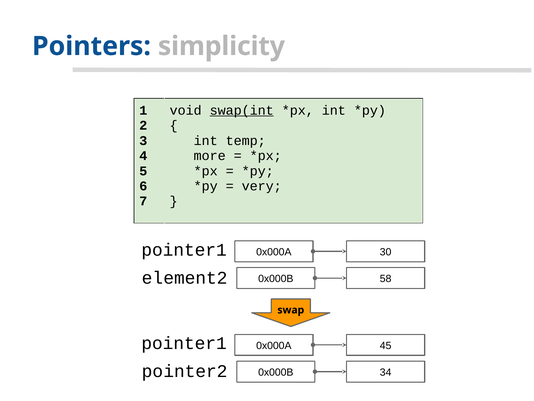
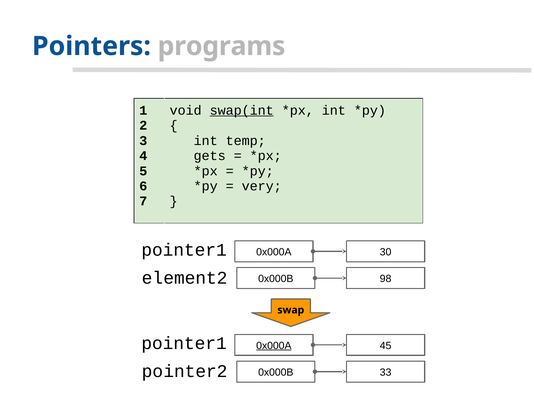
simplicity: simplicity -> programs
more: more -> gets
58: 58 -> 98
0x000A at (274, 345) underline: none -> present
34: 34 -> 33
